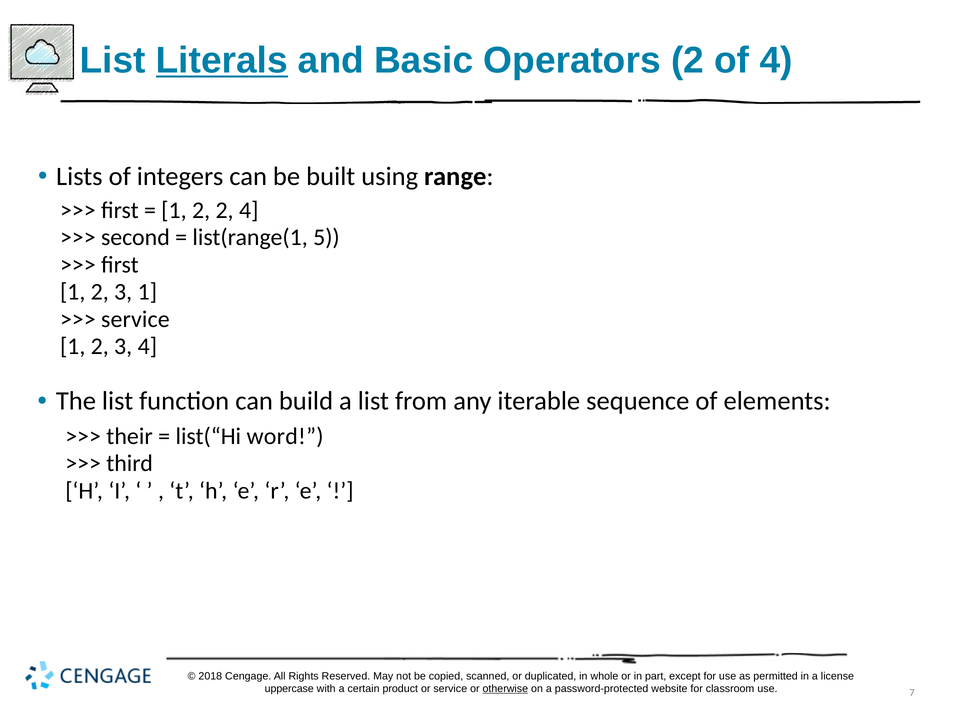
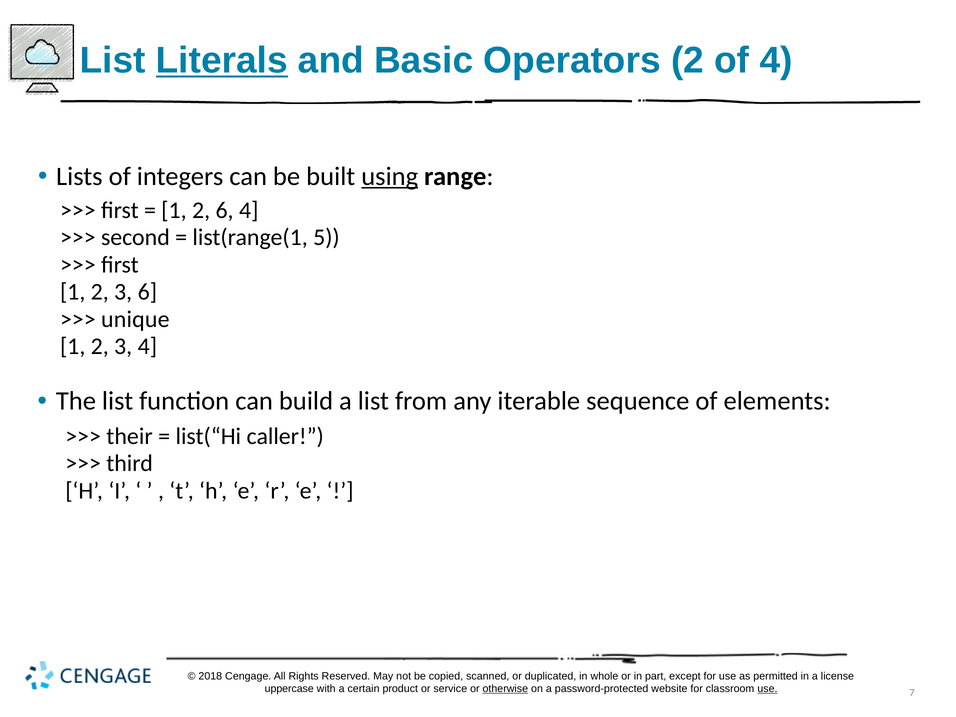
using underline: none -> present
2 2: 2 -> 6
3 1: 1 -> 6
service at (135, 319): service -> unique
word: word -> caller
use at (767, 689) underline: none -> present
